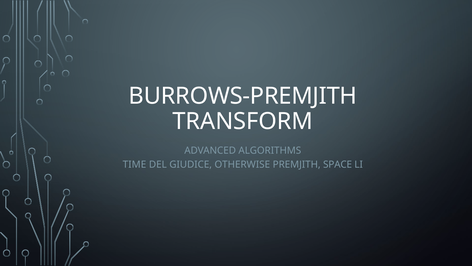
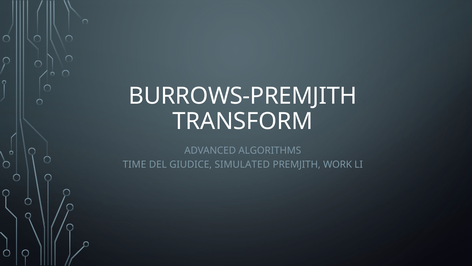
OTHERWISE: OTHERWISE -> SIMULATED
SPACE: SPACE -> WORK
